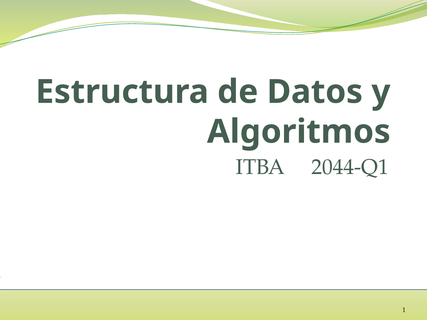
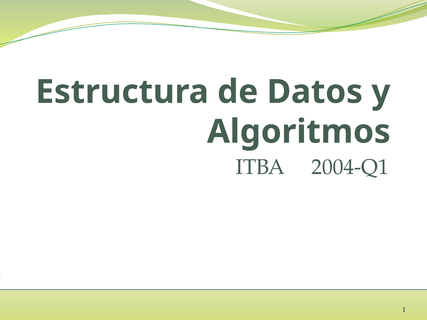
2044-Q1: 2044-Q1 -> 2004-Q1
